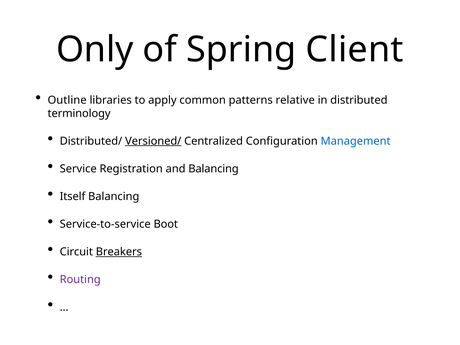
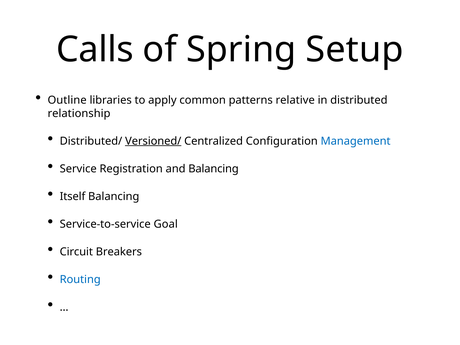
Only: Only -> Calls
Client: Client -> Setup
terminology: terminology -> relationship
Boot: Boot -> Goal
Breakers underline: present -> none
Routing colour: purple -> blue
